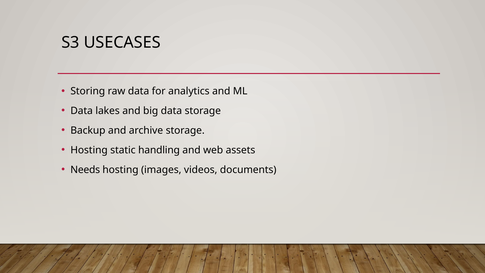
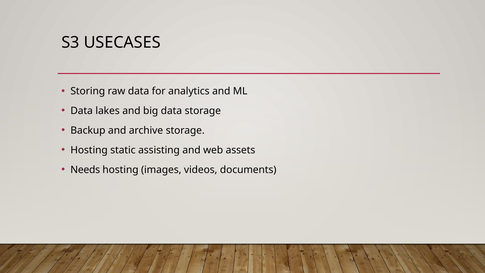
handling: handling -> assisting
